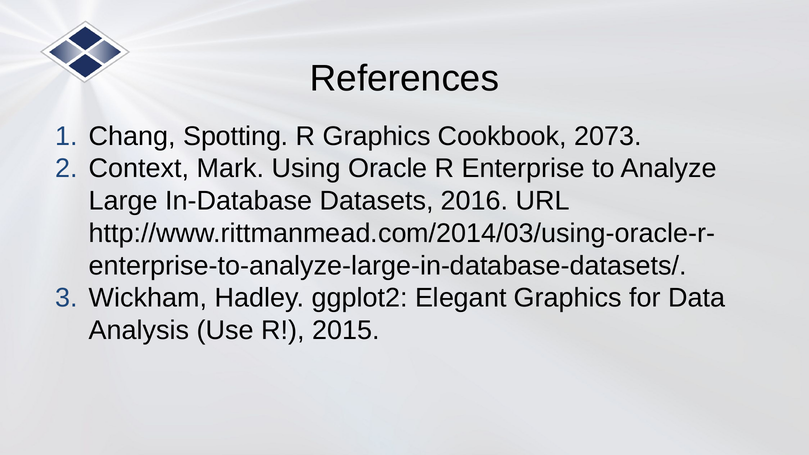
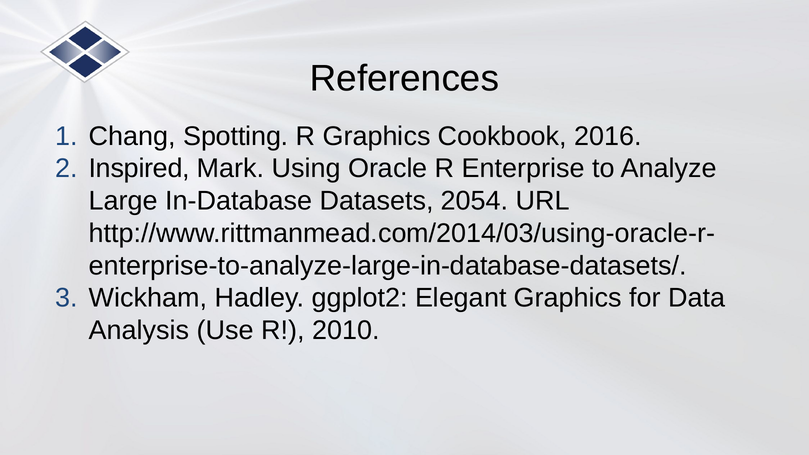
2073: 2073 -> 2016
Context: Context -> Inspired
2016: 2016 -> 2054
2015: 2015 -> 2010
